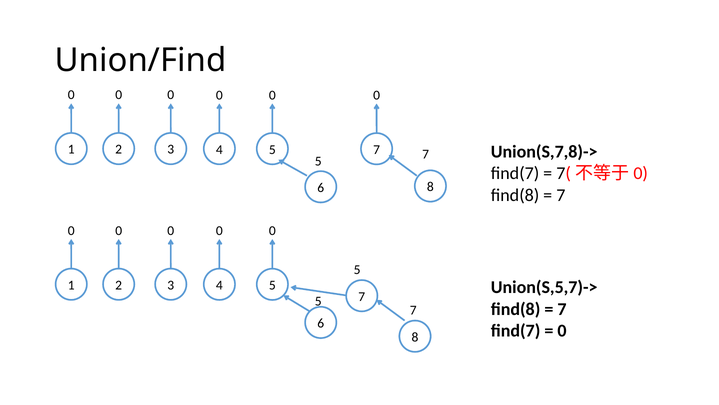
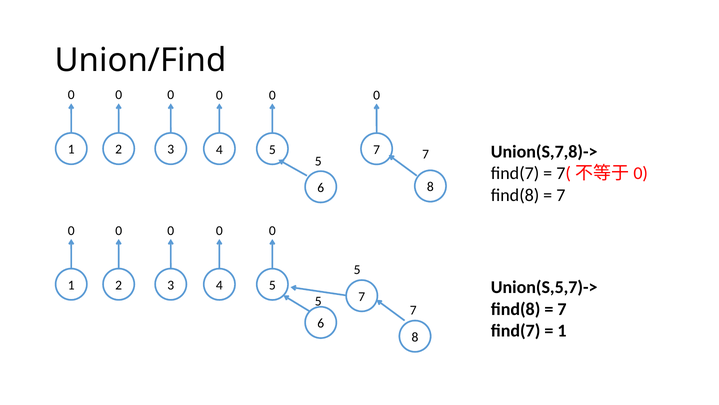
0 at (562, 330): 0 -> 1
